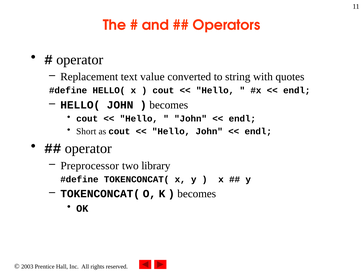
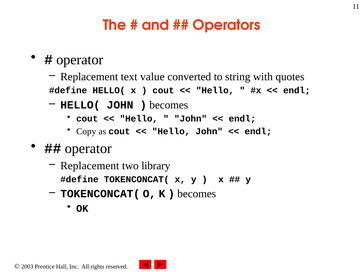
Short: Short -> Copy
Preprocessor at (90, 166): Preprocessor -> Replacement
